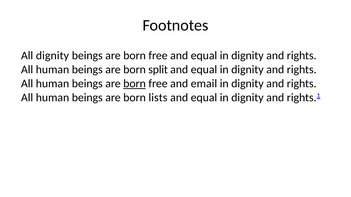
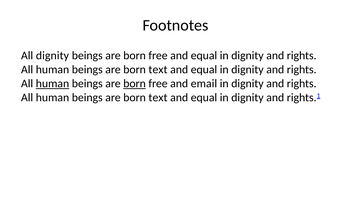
split at (158, 70): split -> text
human at (52, 84) underline: none -> present
lists at (158, 98): lists -> text
